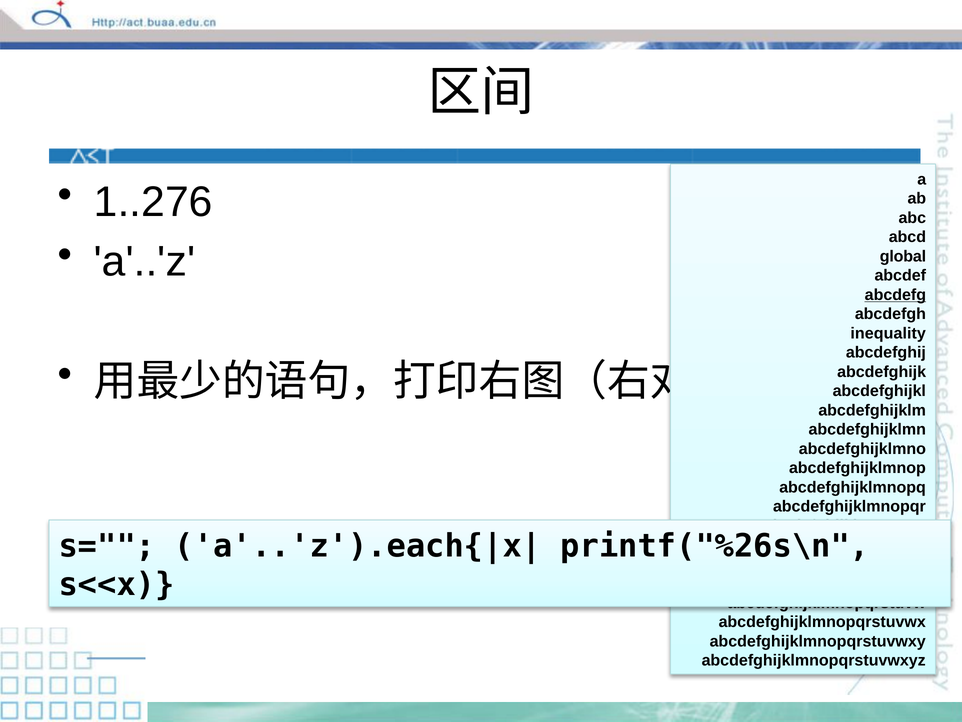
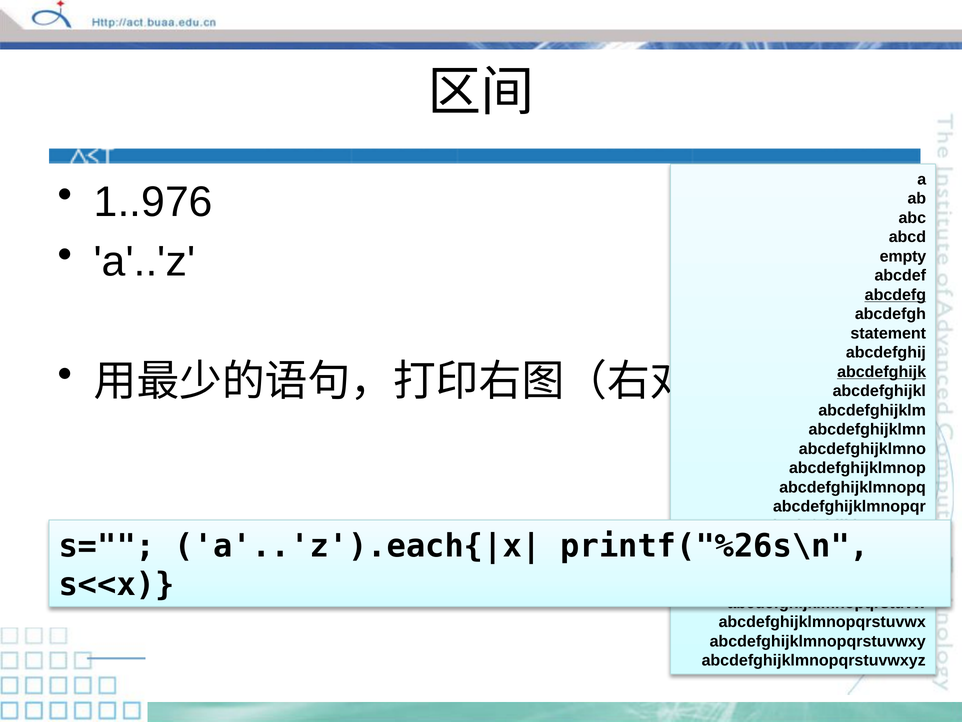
1..276: 1..276 -> 1..976
global: global -> empty
inequality: inequality -> statement
abcdefghijk underline: none -> present
